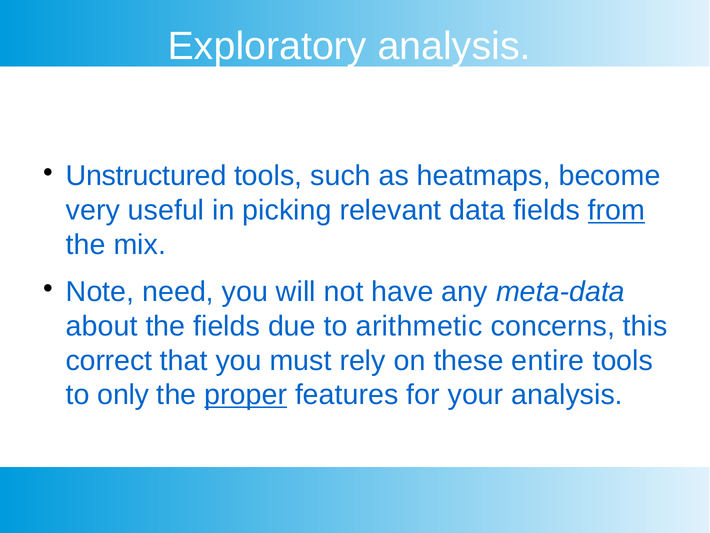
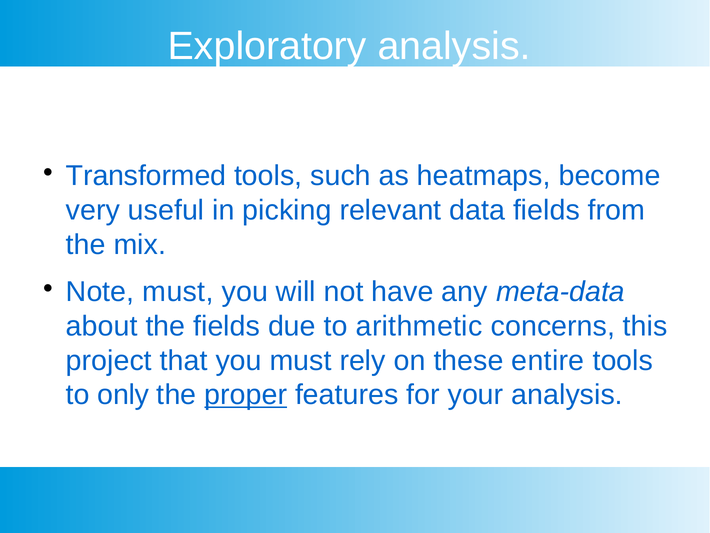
Unstructured: Unstructured -> Transformed
from underline: present -> none
Note need: need -> must
correct: correct -> project
